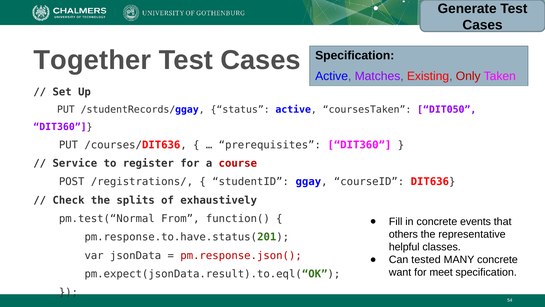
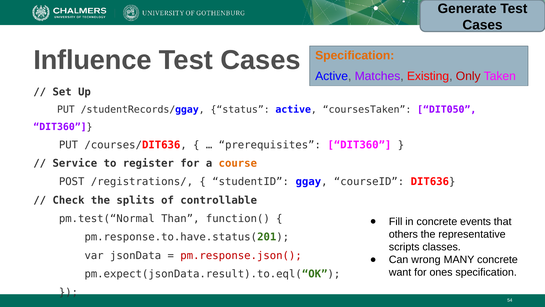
Together: Together -> Influence
Specification at (355, 55) colour: black -> orange
course at (238, 163) colour: red -> orange
exhaustively: exhaustively -> controllable
From: From -> Than
helpful: helpful -> scripts
tested: tested -> wrong
meet: meet -> ones
